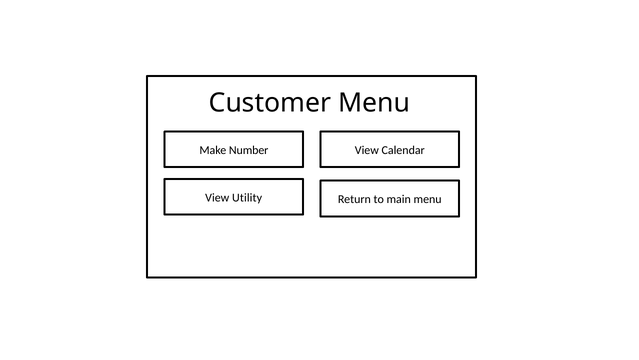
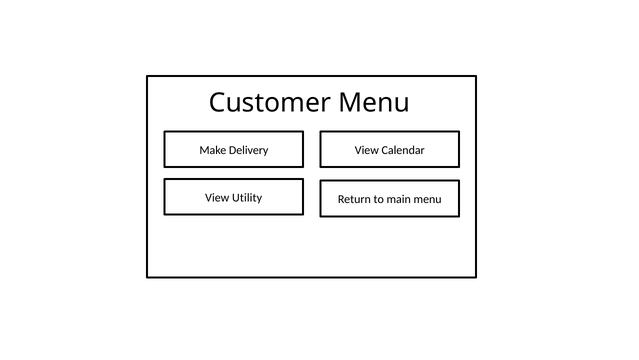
Number: Number -> Delivery
